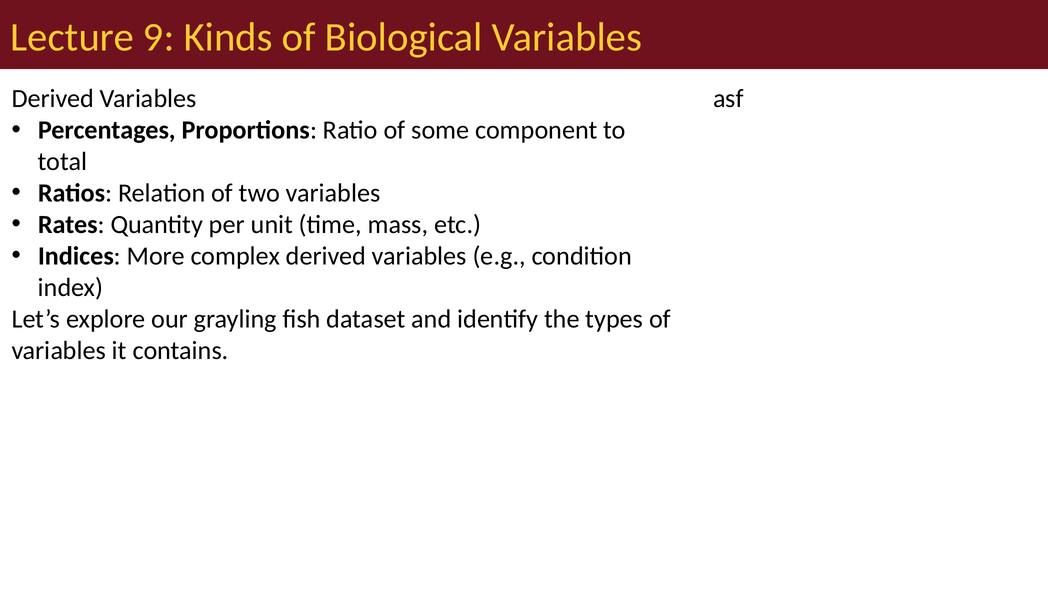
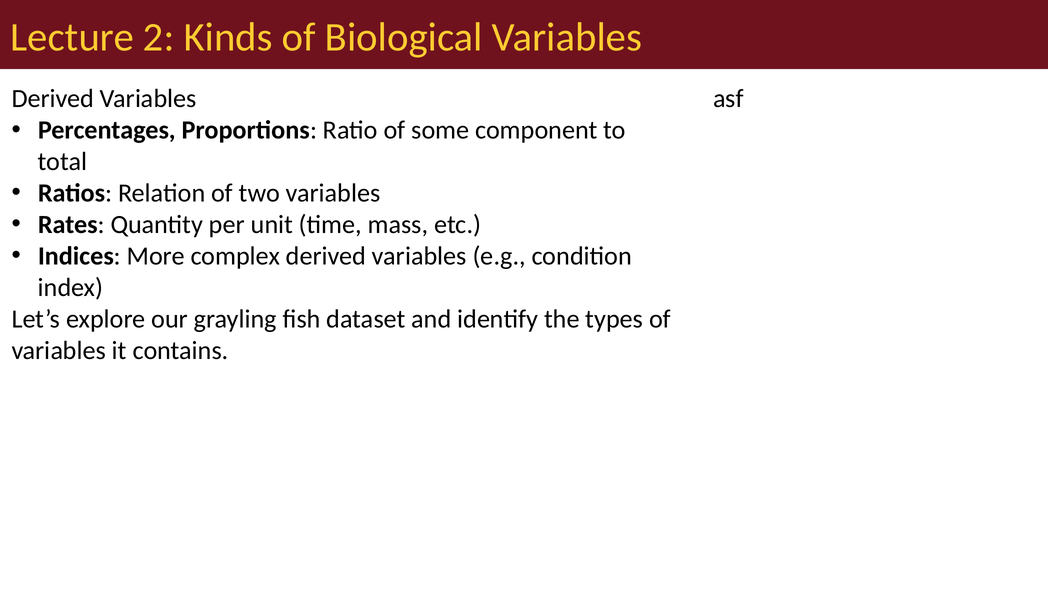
9: 9 -> 2
